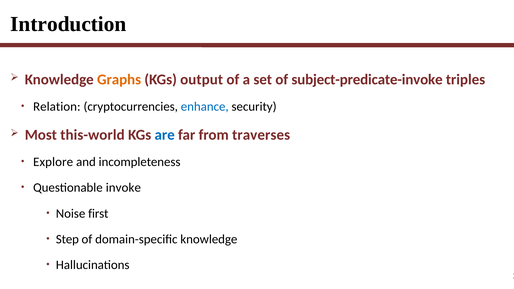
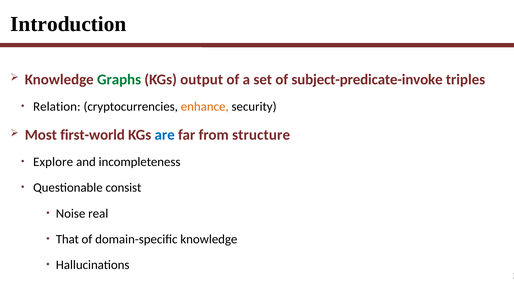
Graphs colour: orange -> green
enhance colour: blue -> orange
this-world: this-world -> first-world
traverses: traverses -> structure
invoke: invoke -> consist
first: first -> real
Step: Step -> That
